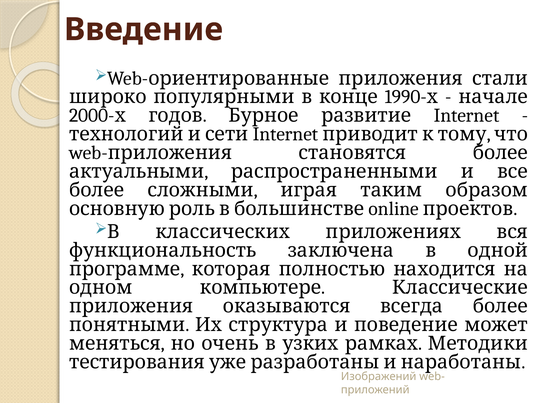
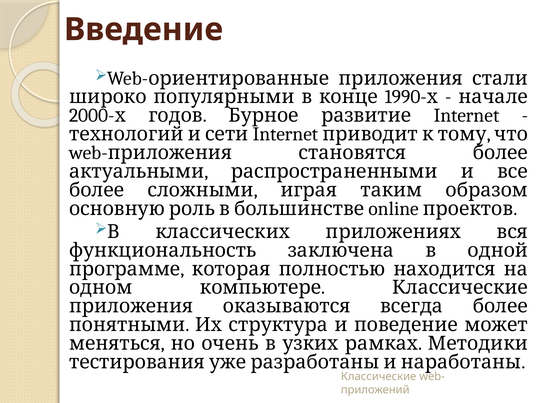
Изображений at (379, 376): Изображений -> Классические
